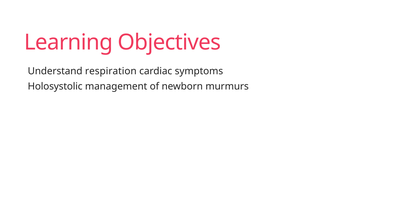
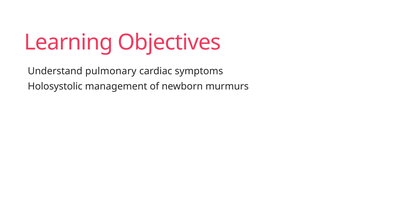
respiration: respiration -> pulmonary
